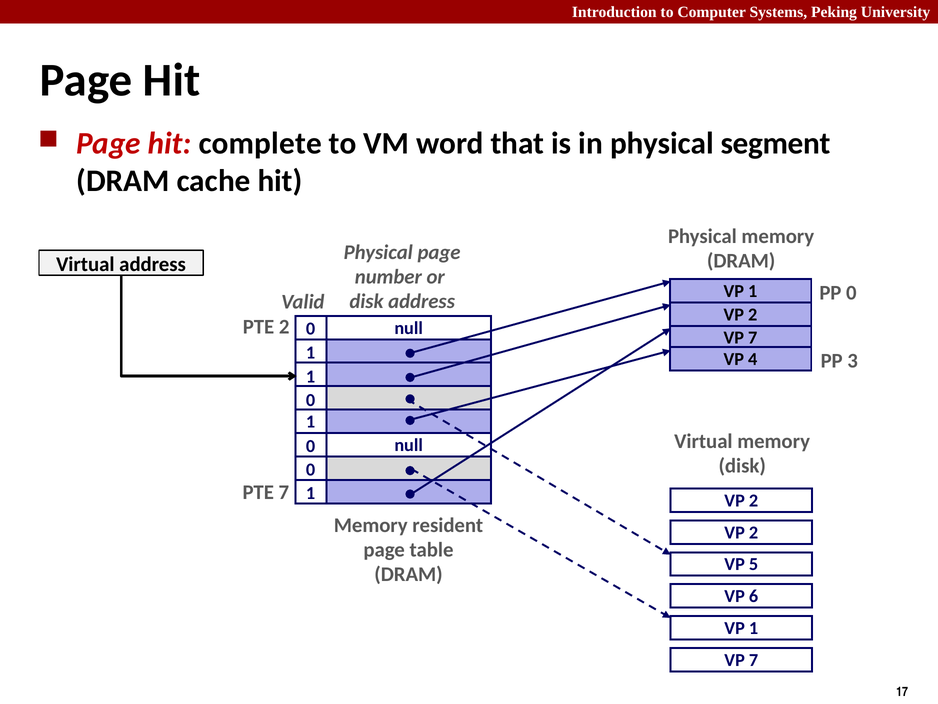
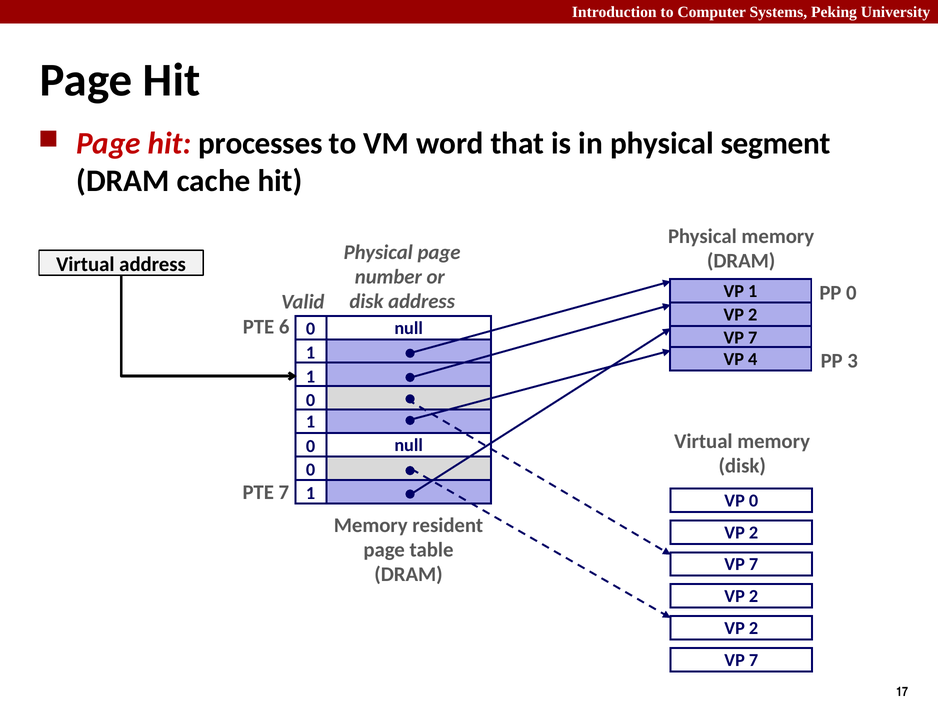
complete: complete -> processes
PTE 2: 2 -> 6
2 at (754, 500): 2 -> 0
5 at (754, 564): 5 -> 7
6 at (754, 596): 6 -> 2
1 at (754, 628): 1 -> 2
